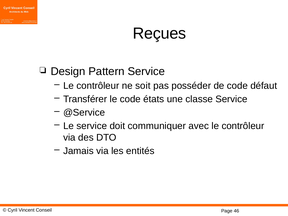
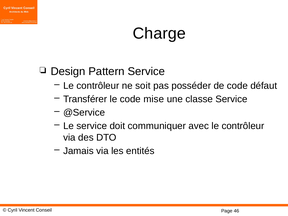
Reçues: Reçues -> Charge
états: états -> mise
